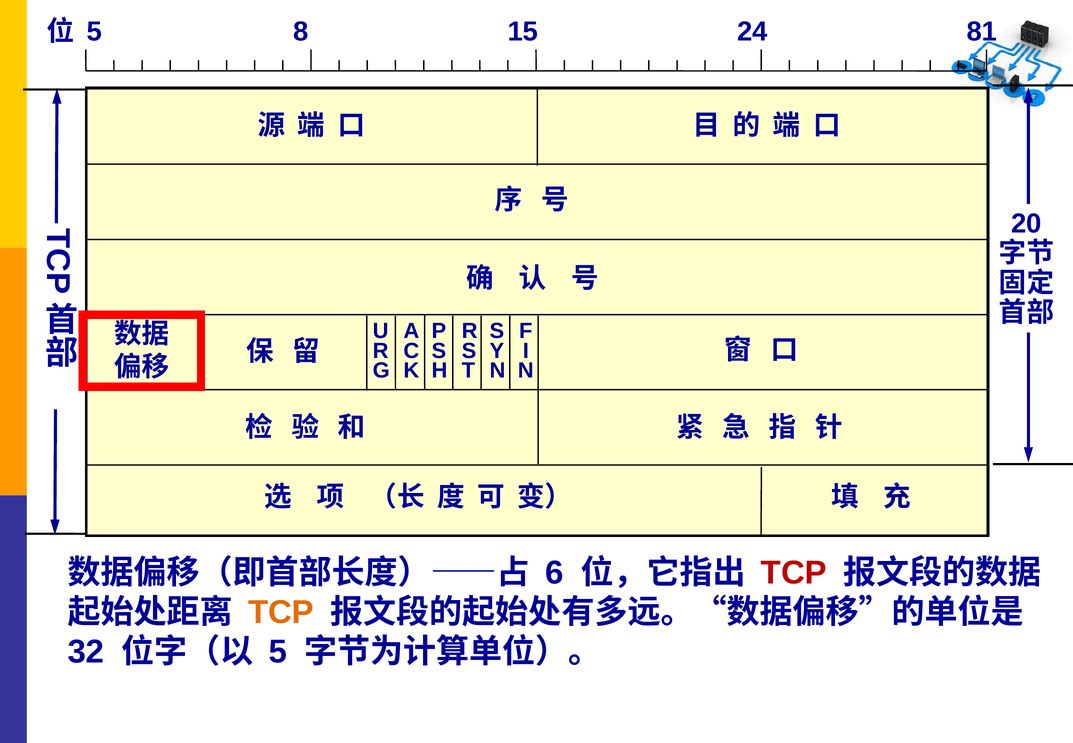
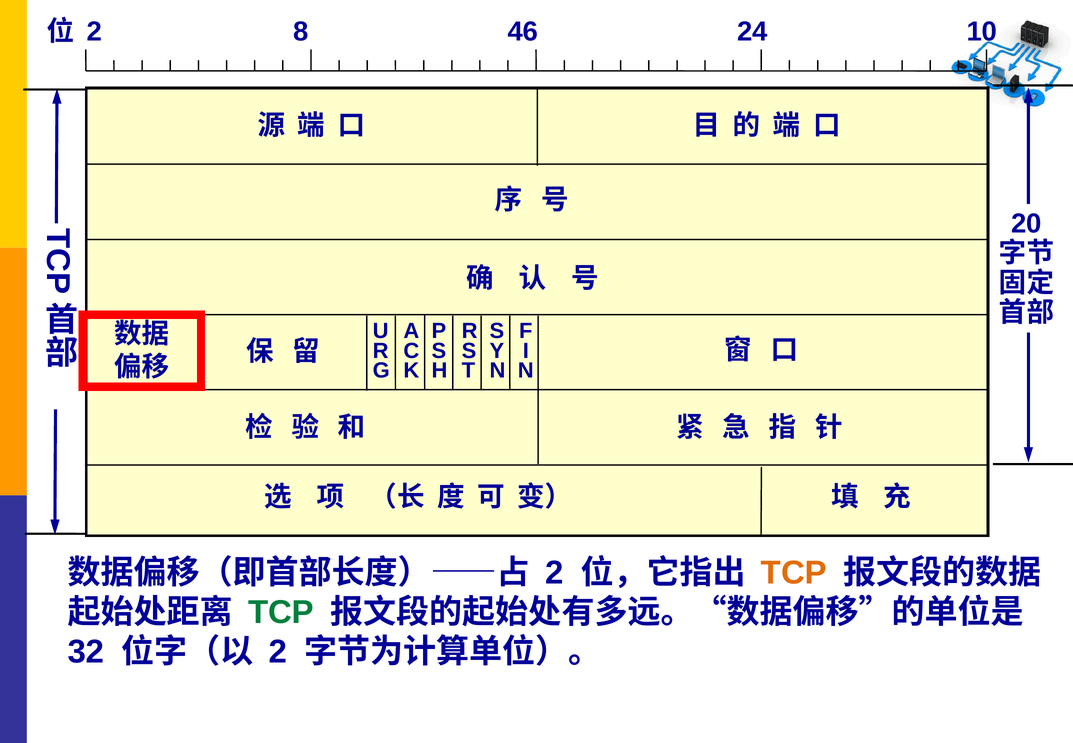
5 at (95, 32): 5 -> 2
15: 15 -> 46
81: 81 -> 10
6 at (554, 573): 6 -> 2
TCP at (794, 573) colour: red -> orange
TCP at (281, 612) colour: orange -> green
5 at (278, 652): 5 -> 2
